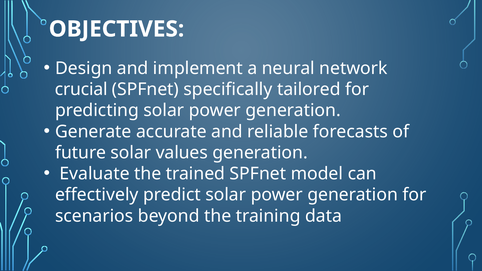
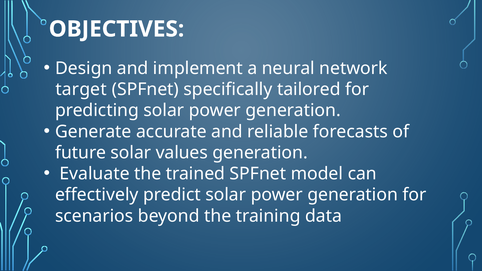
crucial: crucial -> target
